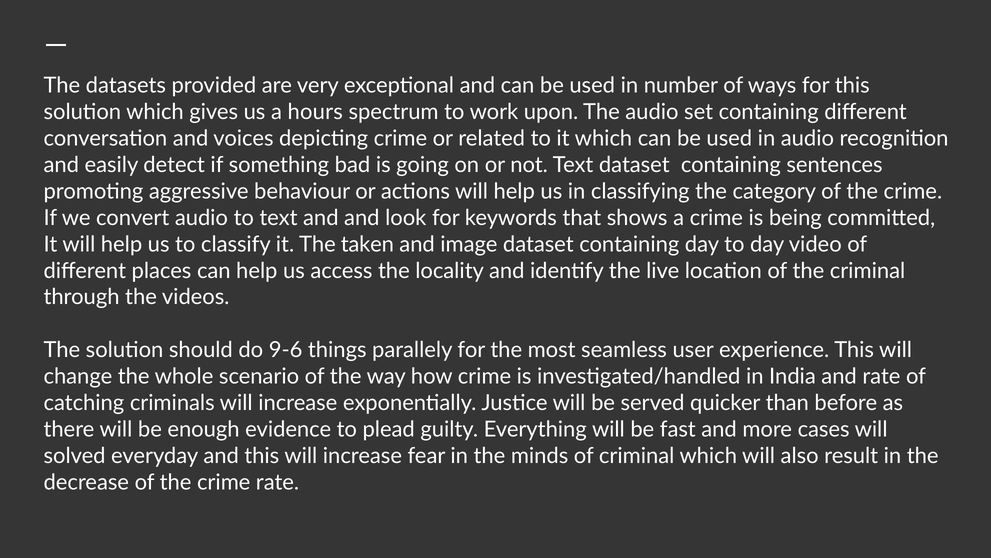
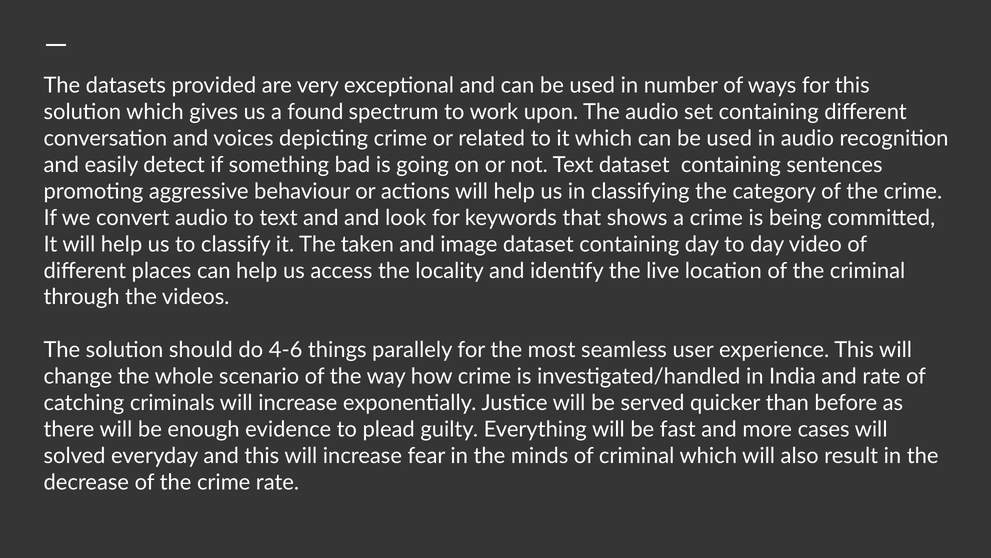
hours: hours -> found
9-6: 9-6 -> 4-6
